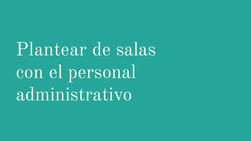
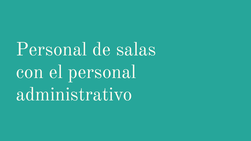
Plantear at (51, 49): Plantear -> Personal
